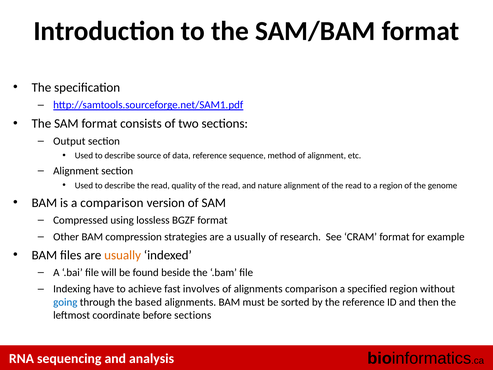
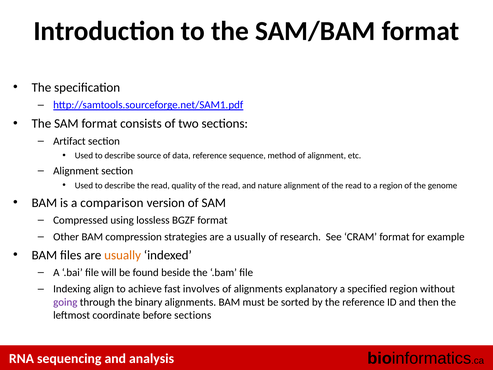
Output: Output -> Artifact
have: have -> align
alignments comparison: comparison -> explanatory
going colour: blue -> purple
based: based -> binary
